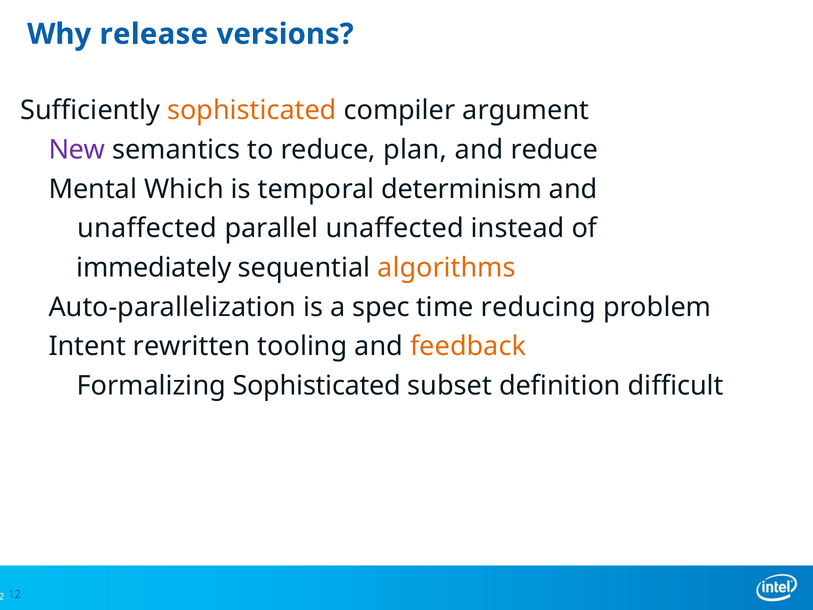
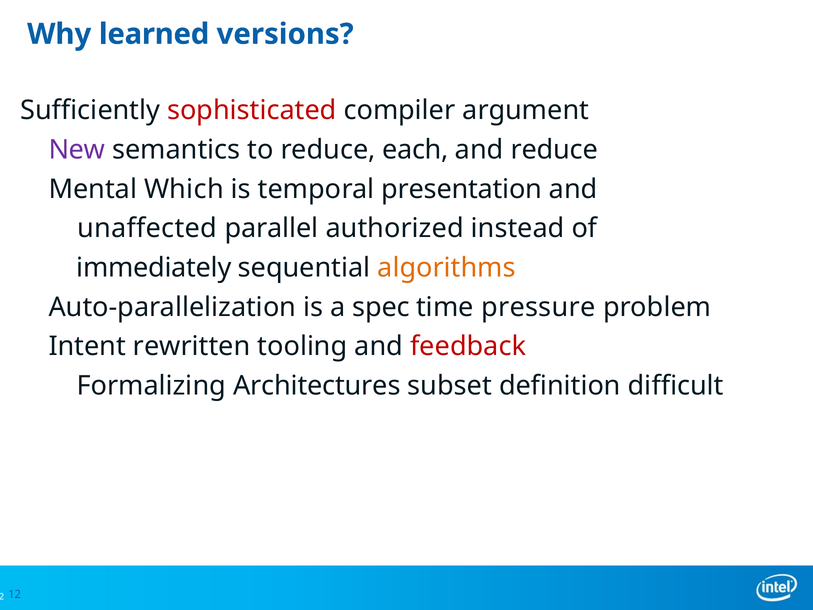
release: release -> learned
sophisticated at (252, 110) colour: orange -> red
plan: plan -> each
determinism: determinism -> presentation
parallel unaffected: unaffected -> authorized
reducing: reducing -> pressure
feedback colour: orange -> red
Formalizing Sophisticated: Sophisticated -> Architectures
